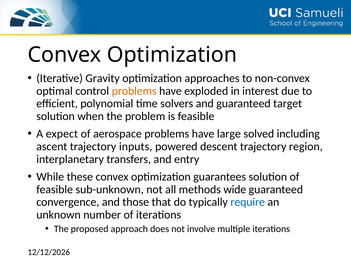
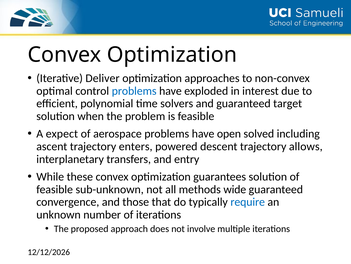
Gravity: Gravity -> Deliver
problems at (134, 91) colour: orange -> blue
large: large -> open
inputs: inputs -> enters
region: region -> allows
